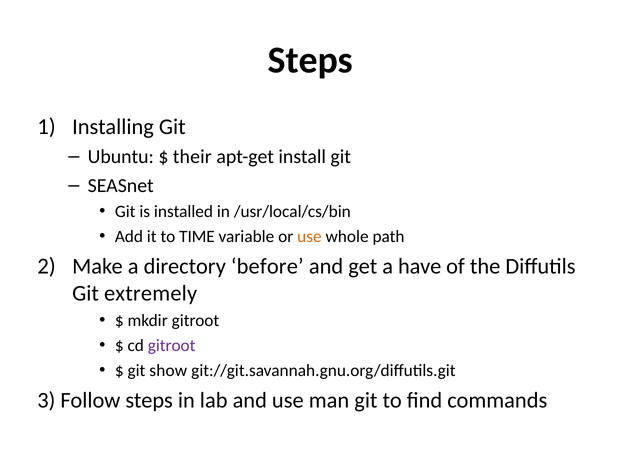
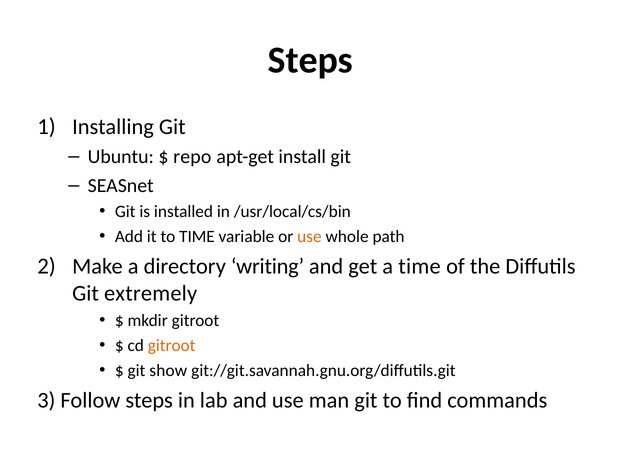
their: their -> repo
before: before -> writing
a have: have -> time
gitroot at (172, 345) colour: purple -> orange
